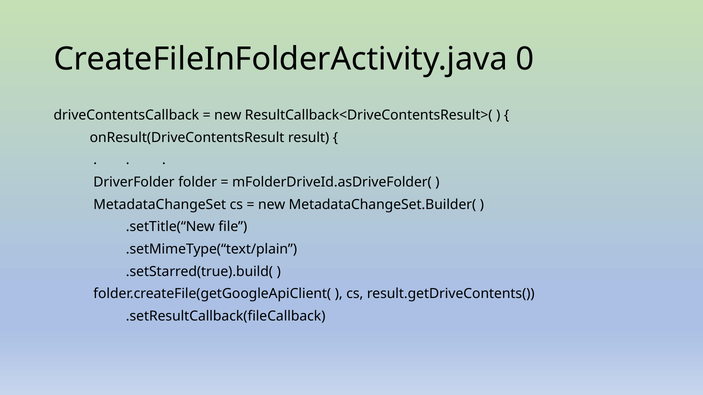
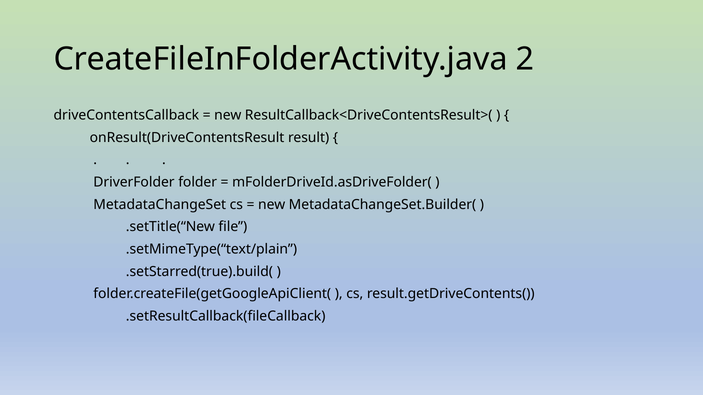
0: 0 -> 2
